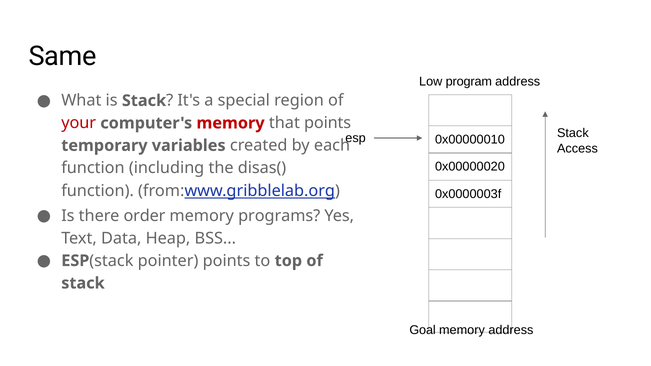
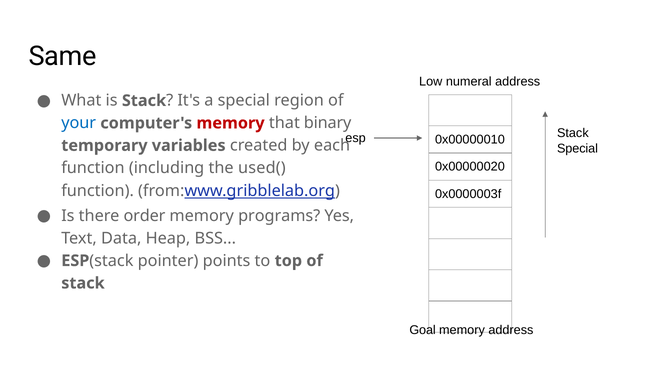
program: program -> numeral
your colour: red -> blue
that points: points -> binary
Access at (577, 149): Access -> Special
disas(: disas( -> used(
